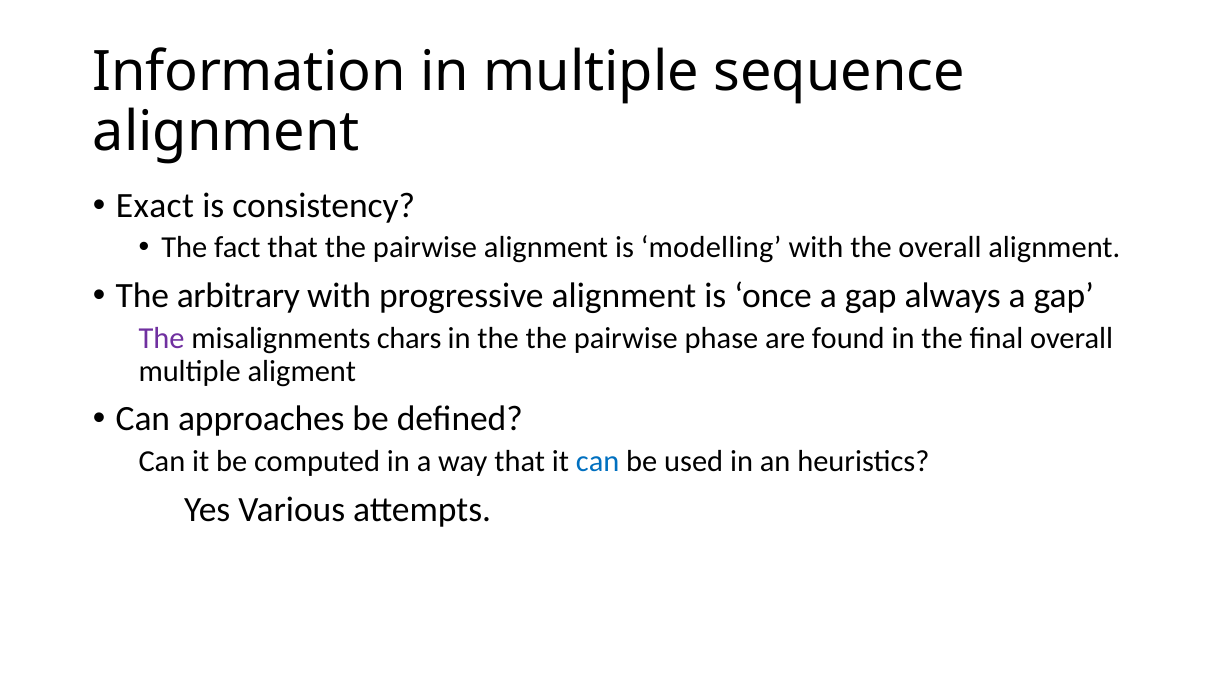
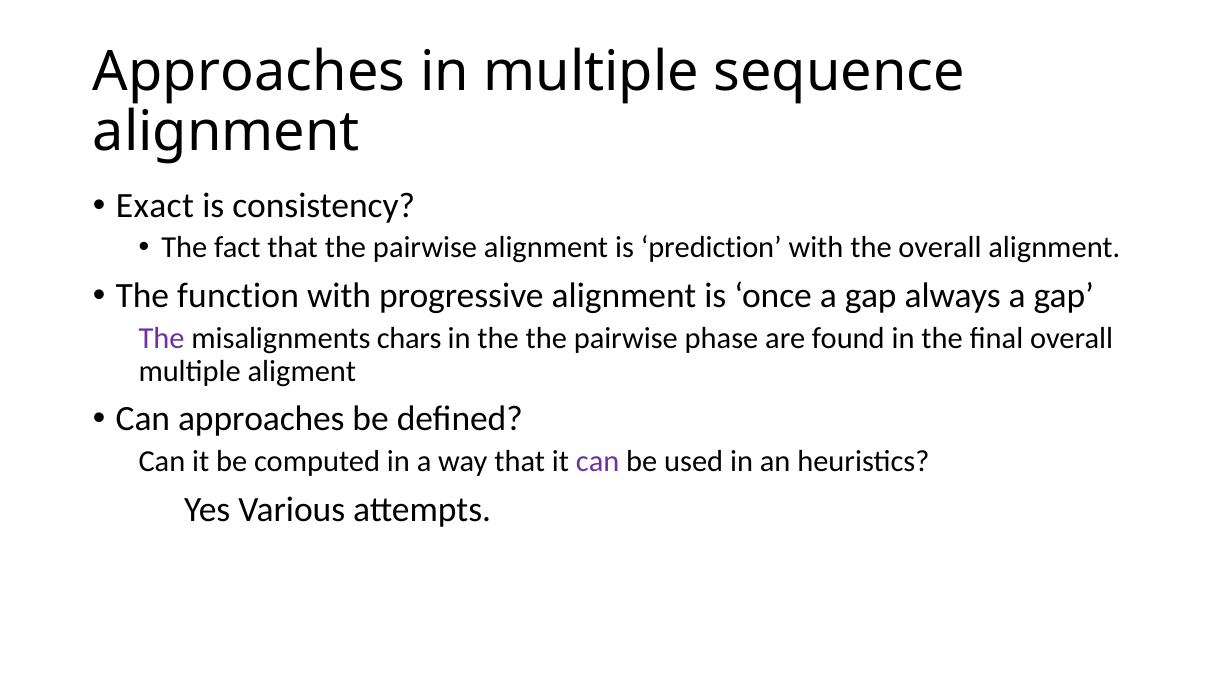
Information at (249, 72): Information -> Approaches
modelling: modelling -> prediction
arbitrary: arbitrary -> function
can at (598, 461) colour: blue -> purple
